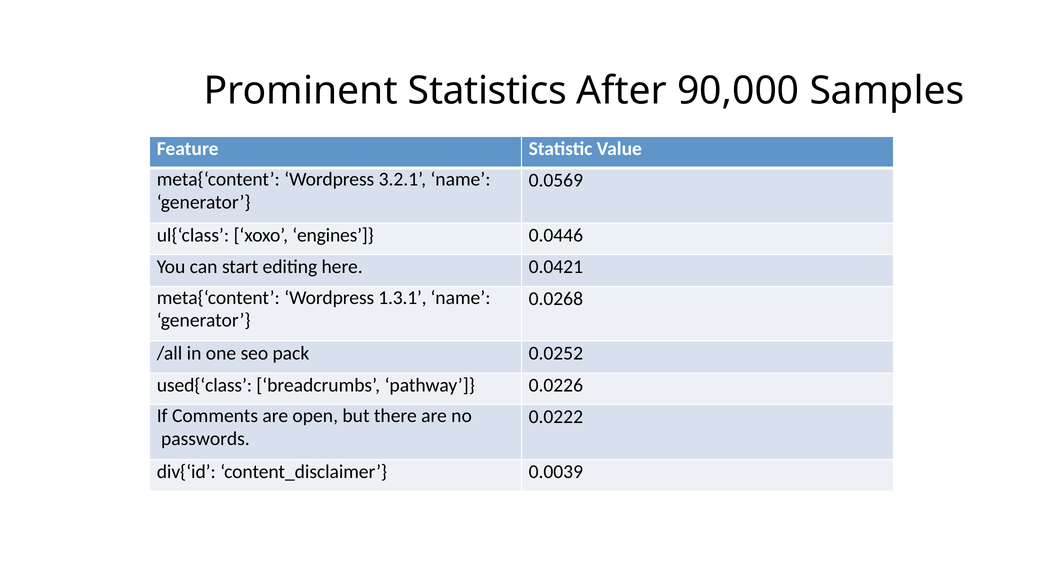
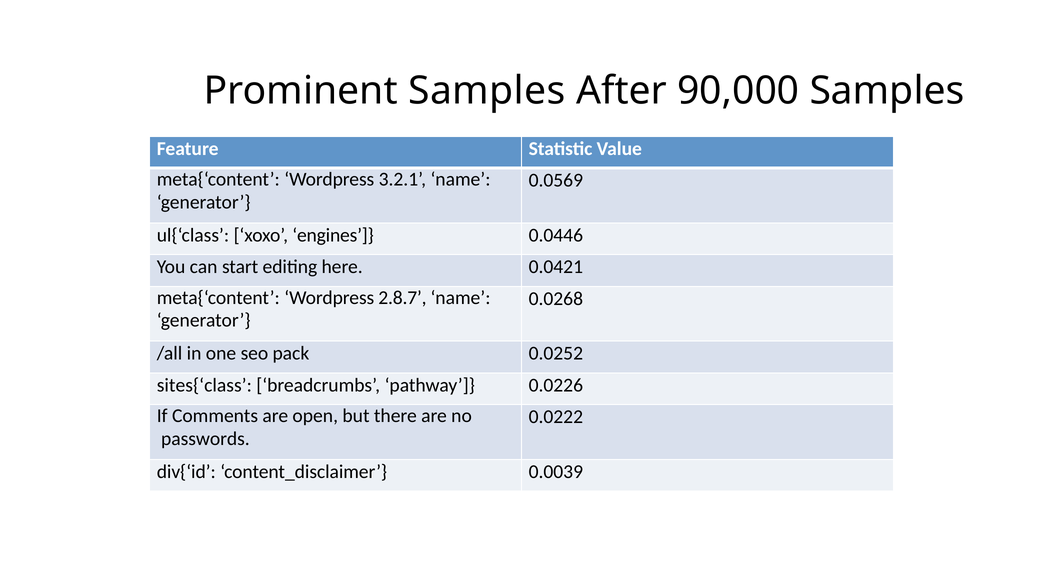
Prominent Statistics: Statistics -> Samples
1.3.1: 1.3.1 -> 2.8.7
used{‘class: used{‘class -> sites{‘class
